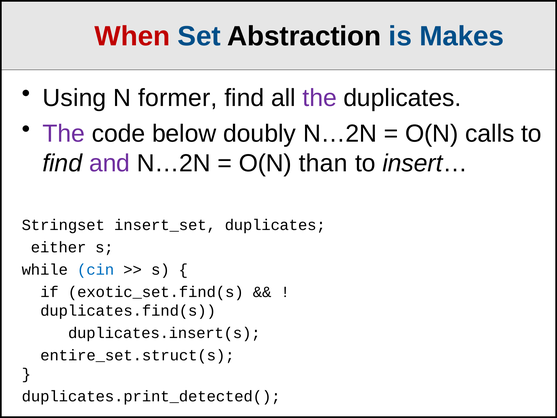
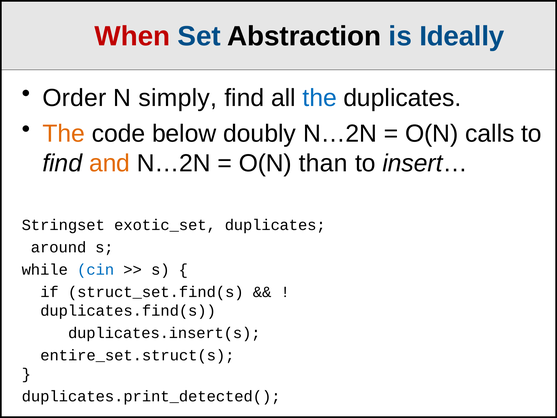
Makes: Makes -> Ideally
Using: Using -> Order
former: former -> simply
the at (320, 98) colour: purple -> blue
The at (64, 133) colour: purple -> orange
and colour: purple -> orange
insert_set: insert_set -> exotic_set
either: either -> around
exotic_set.find(s: exotic_set.find(s -> struct_set.find(s
